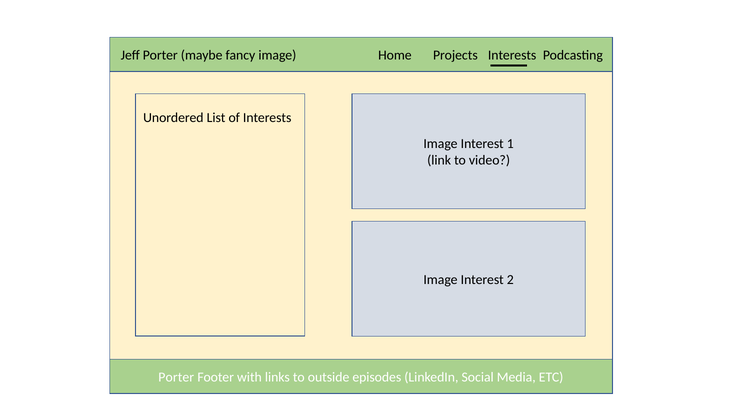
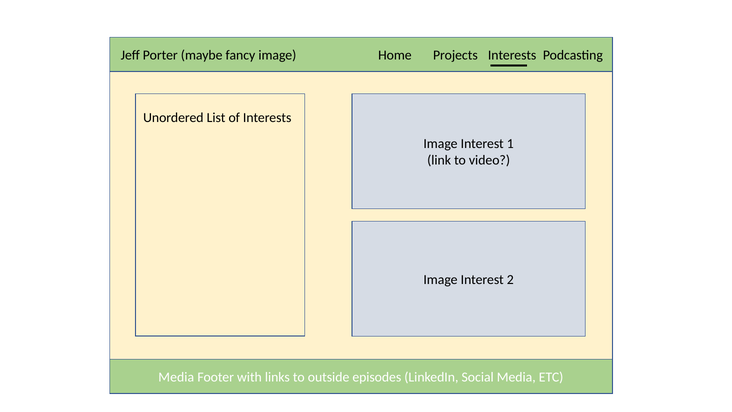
Porter at (176, 377): Porter -> Media
